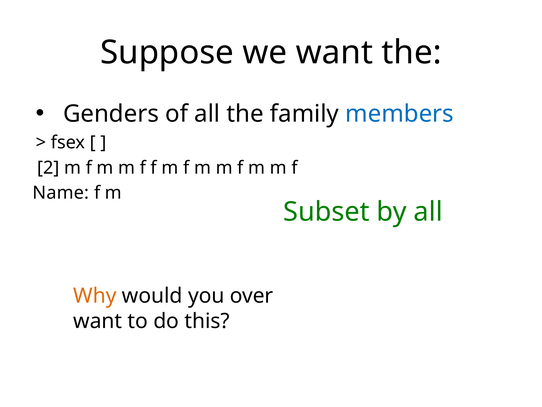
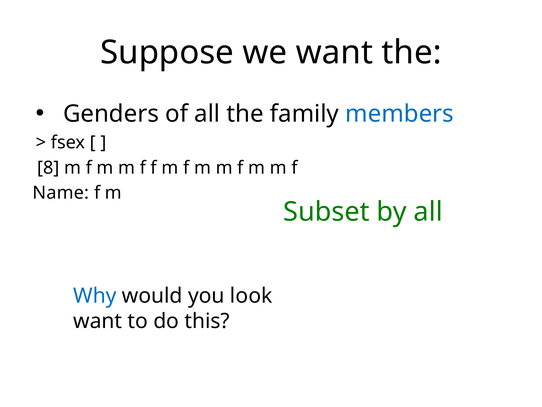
2: 2 -> 8
Why colour: orange -> blue
over: over -> look
